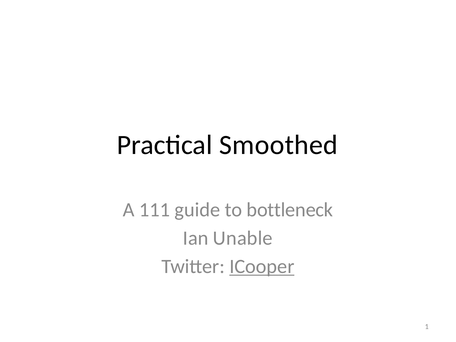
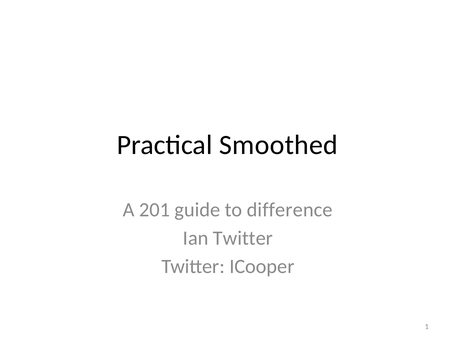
111: 111 -> 201
bottleneck: bottleneck -> difference
Ian Unable: Unable -> Twitter
ICooper underline: present -> none
